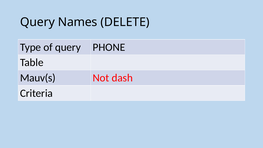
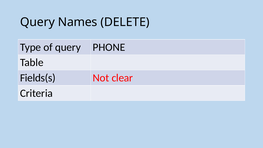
Mauv(s: Mauv(s -> Fields(s
dash: dash -> clear
